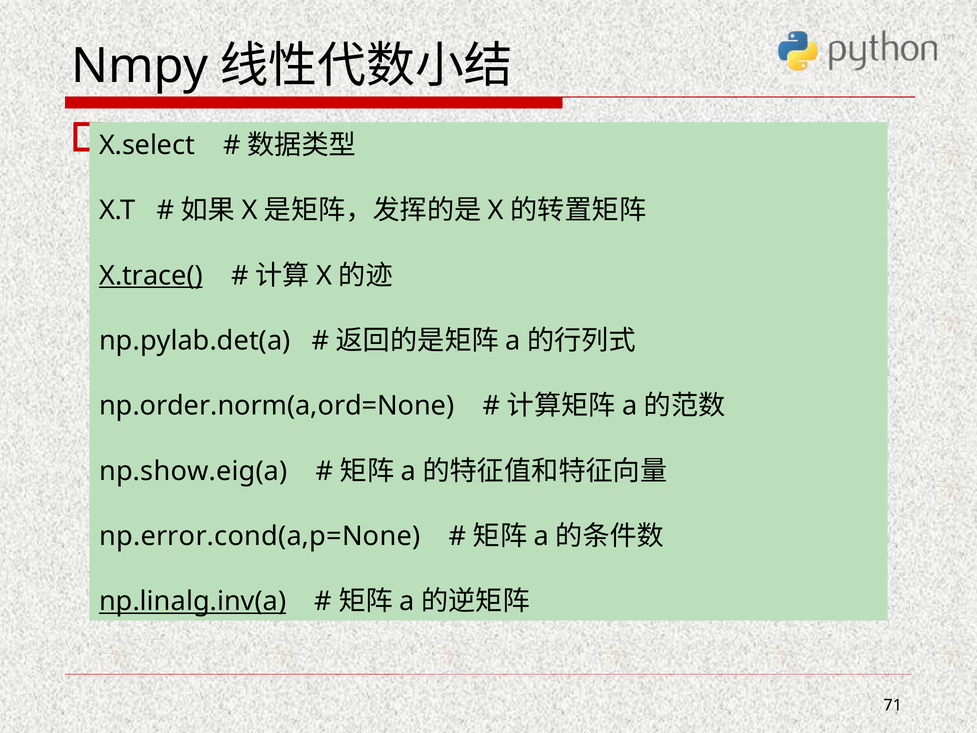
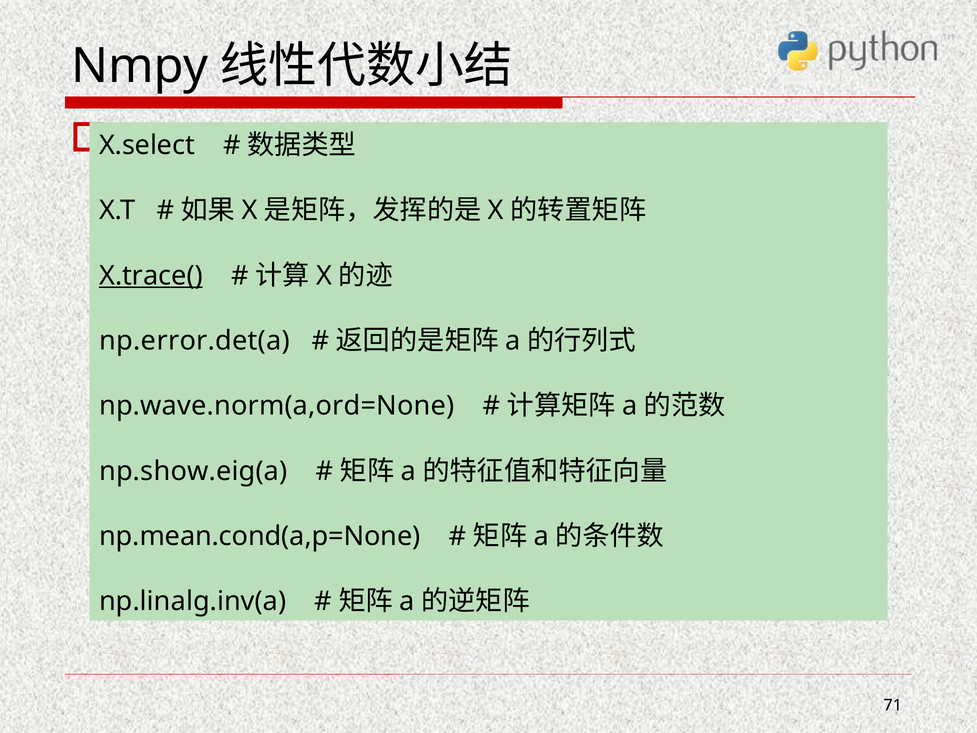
np.pylab.det(a: np.pylab.det(a -> np.error.det(a
np.order.norm(a,ord=None: np.order.norm(a,ord=None -> np.wave.norm(a,ord=None
np.error.cond(a,p=None: np.error.cond(a,p=None -> np.mean.cond(a,p=None
np.linalg.inv(a underline: present -> none
